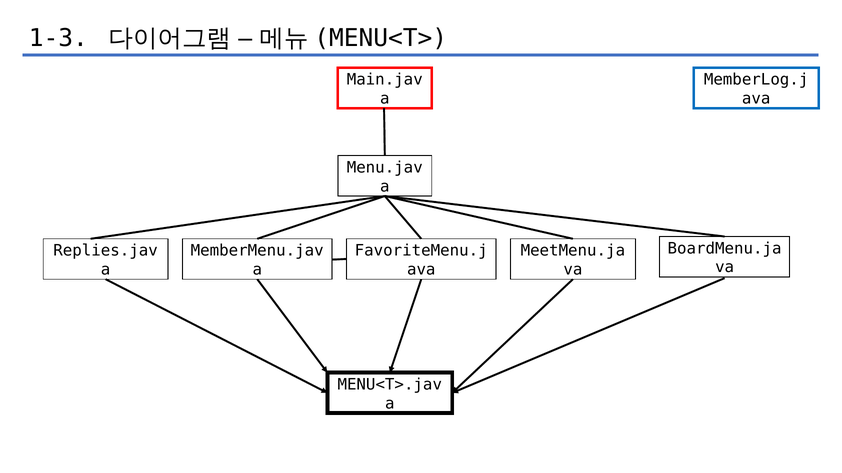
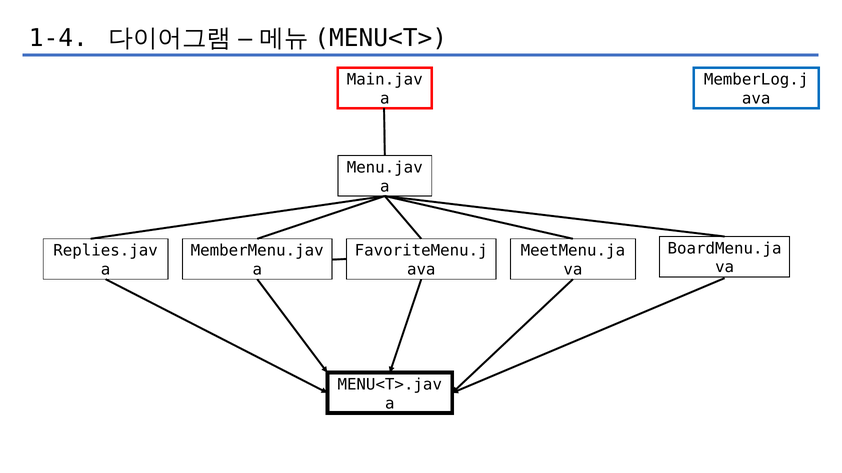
1-3: 1-3 -> 1-4
